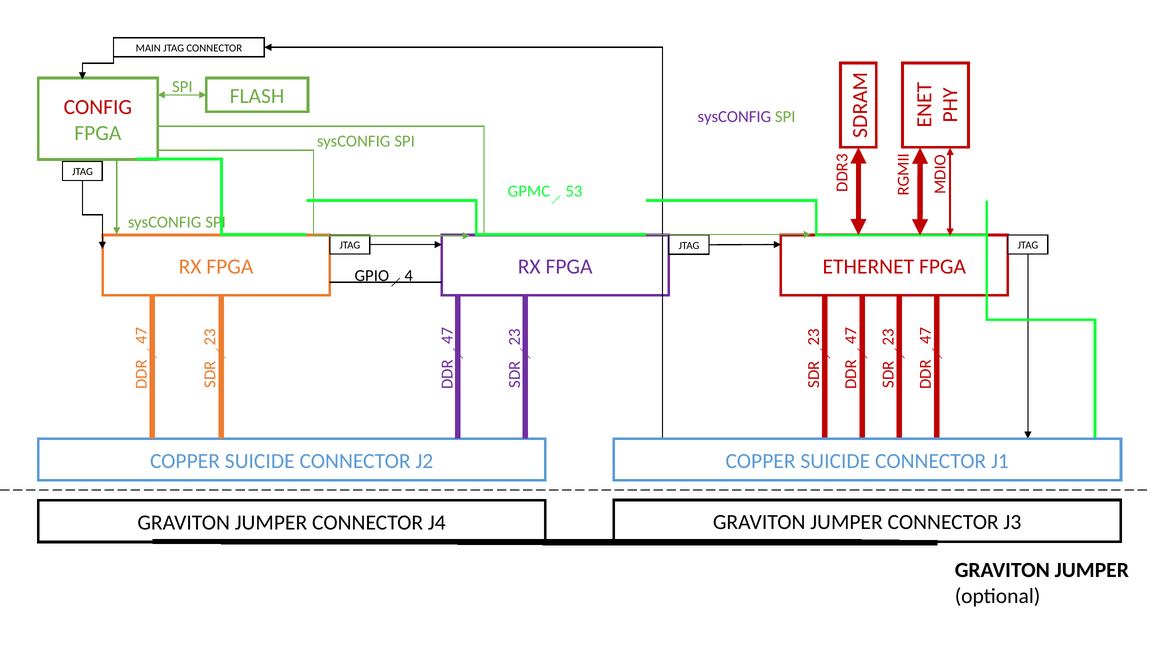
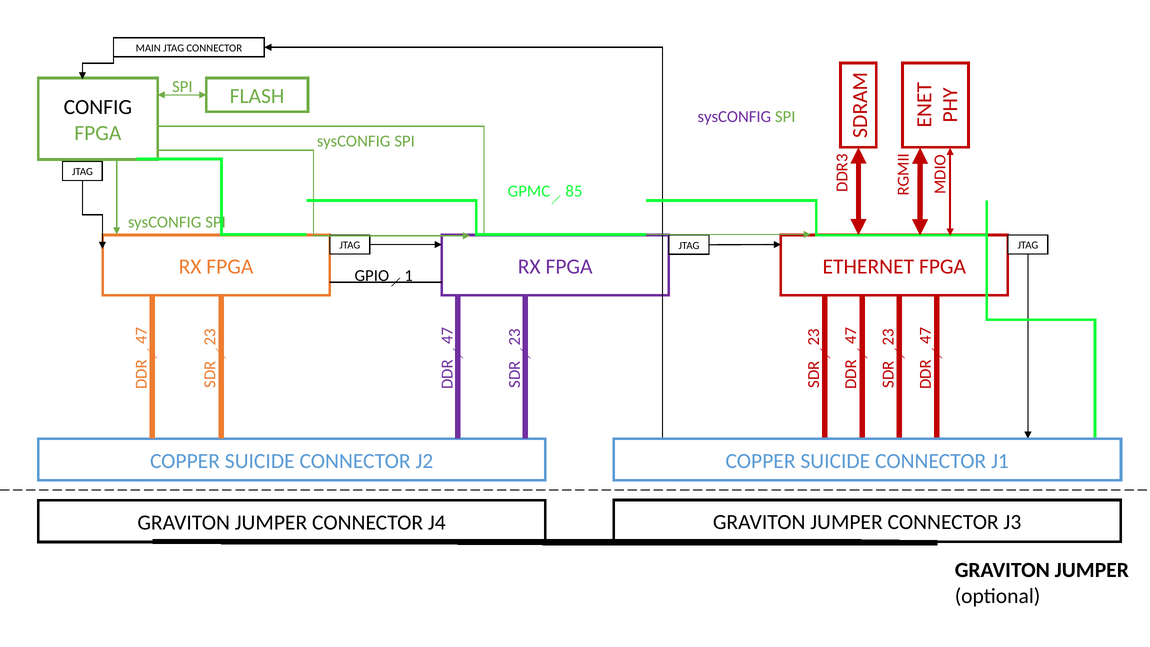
CONFIG colour: red -> black
53: 53 -> 85
GPIO 4: 4 -> 1
